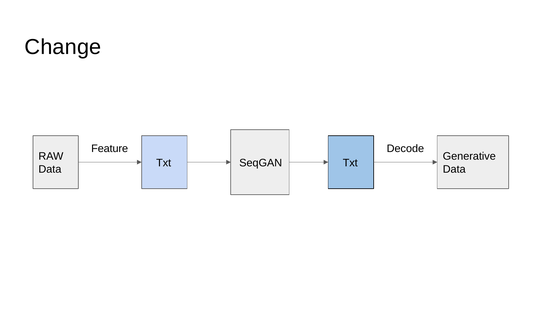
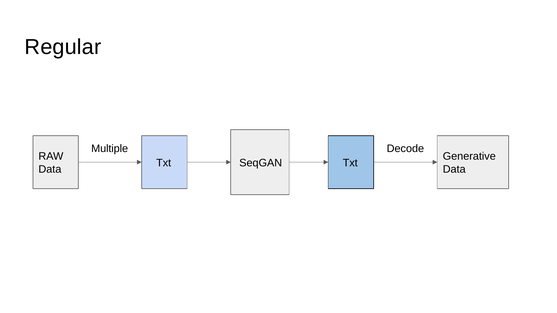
Change: Change -> Regular
Feature: Feature -> Multiple
